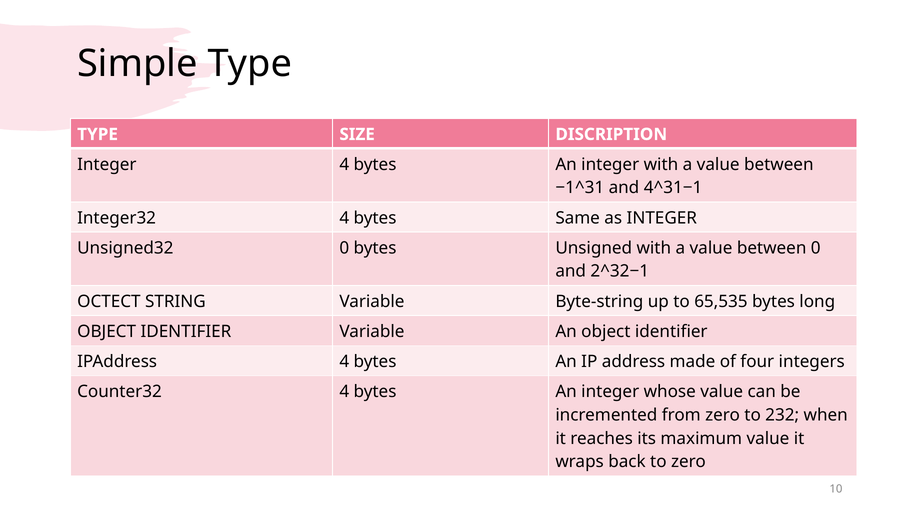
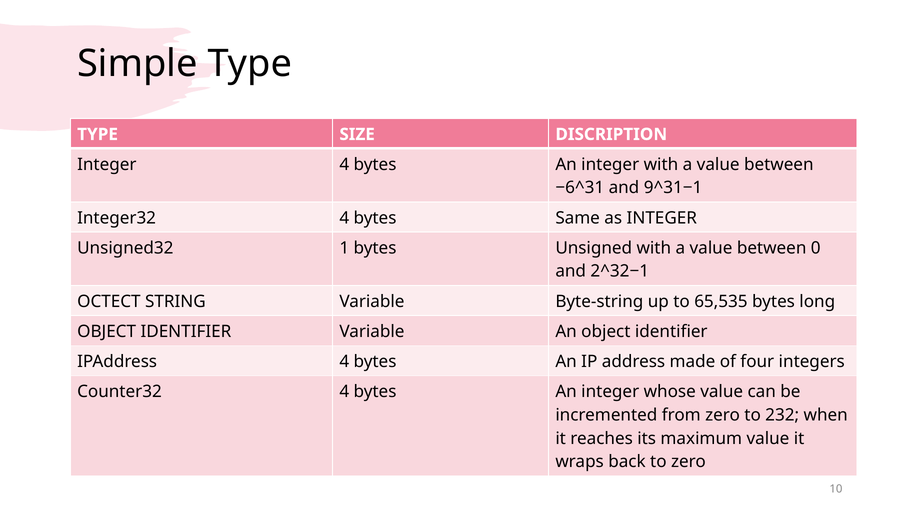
−1^31: −1^31 -> −6^31
4^31−1: 4^31−1 -> 9^31−1
Unsigned32 0: 0 -> 1
